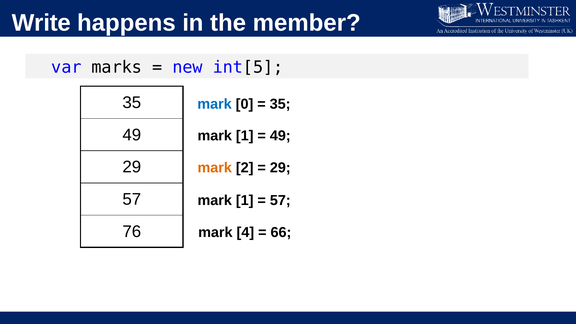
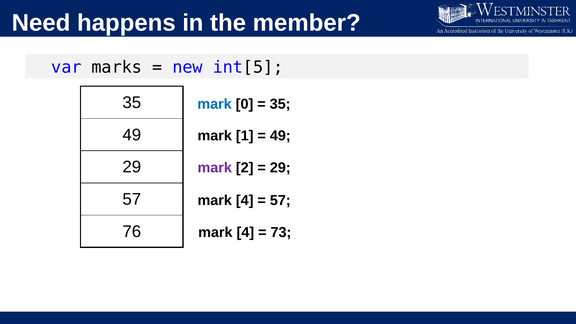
Write: Write -> Need
mark at (215, 168) colour: orange -> purple
1 at (245, 201): 1 -> 4
66: 66 -> 73
